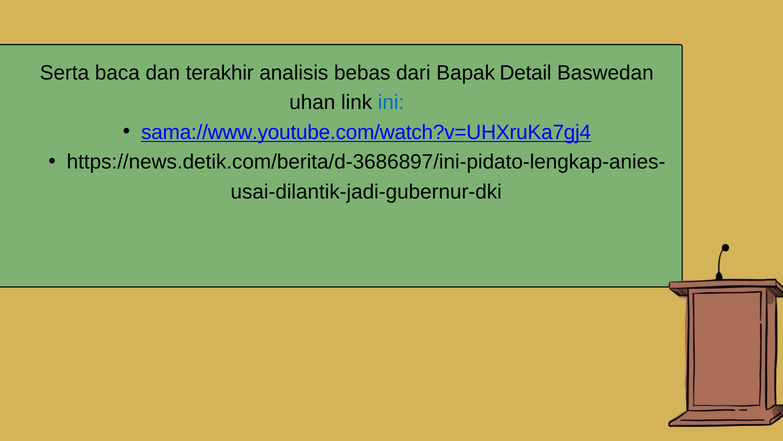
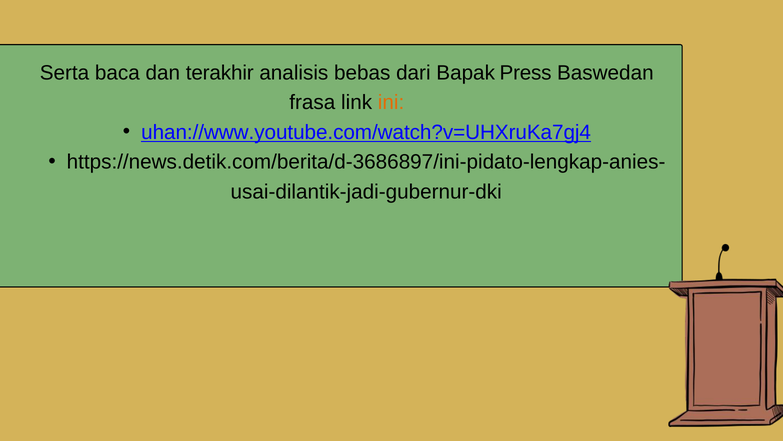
Detail: Detail -> Press
uhan: uhan -> frasa
ini colour: blue -> orange
sama://www.youtube.com/watch?v=UHXruKa7gj4: sama://www.youtube.com/watch?v=UHXruKa7gj4 -> uhan://www.youtube.com/watch?v=UHXruKa7gj4
